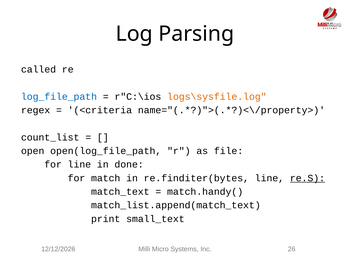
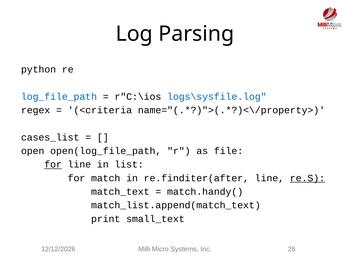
called: called -> python
logs\sysfile.log colour: orange -> blue
count_list: count_list -> cases_list
for at (53, 165) underline: none -> present
done: done -> list
re.finditer(bytes: re.finditer(bytes -> re.finditer(after
